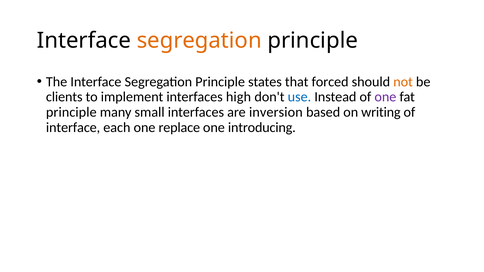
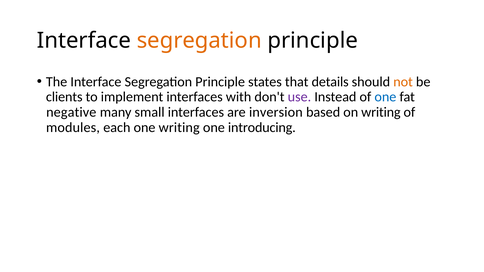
forced: forced -> details
high: high -> with
use colour: blue -> purple
one at (385, 97) colour: purple -> blue
principle at (71, 112): principle -> negative
interface at (73, 128): interface -> modules
one replace: replace -> writing
